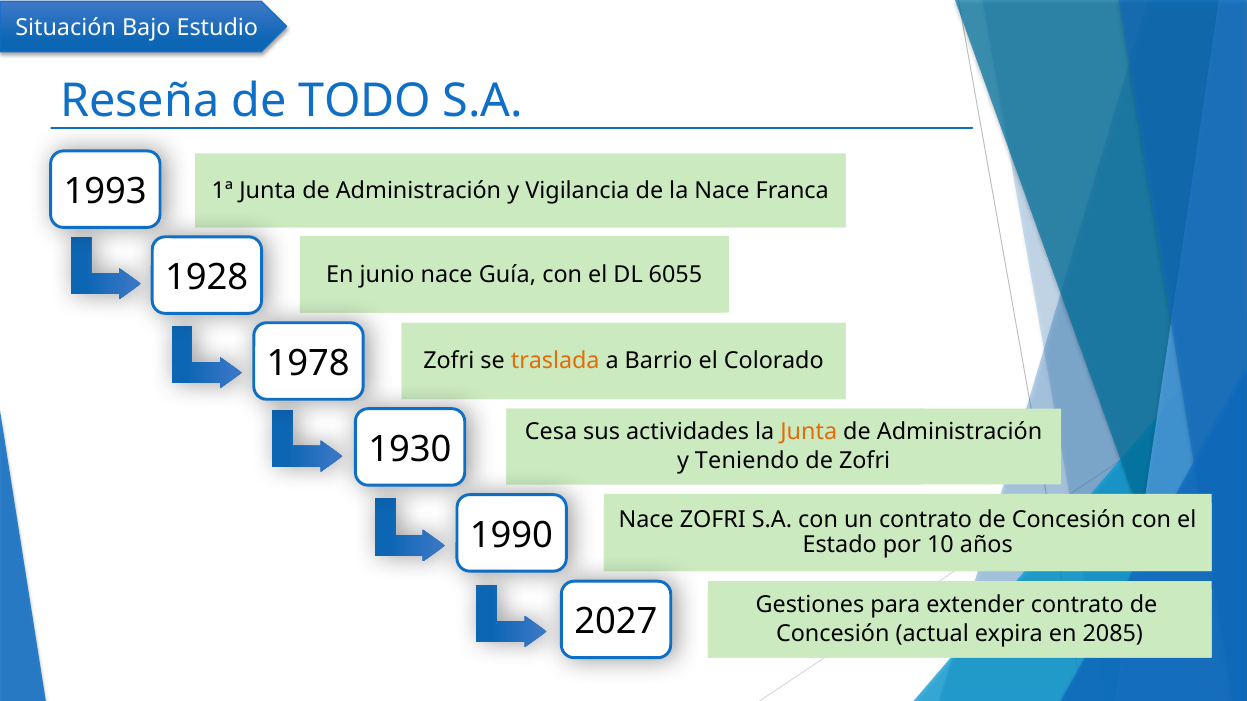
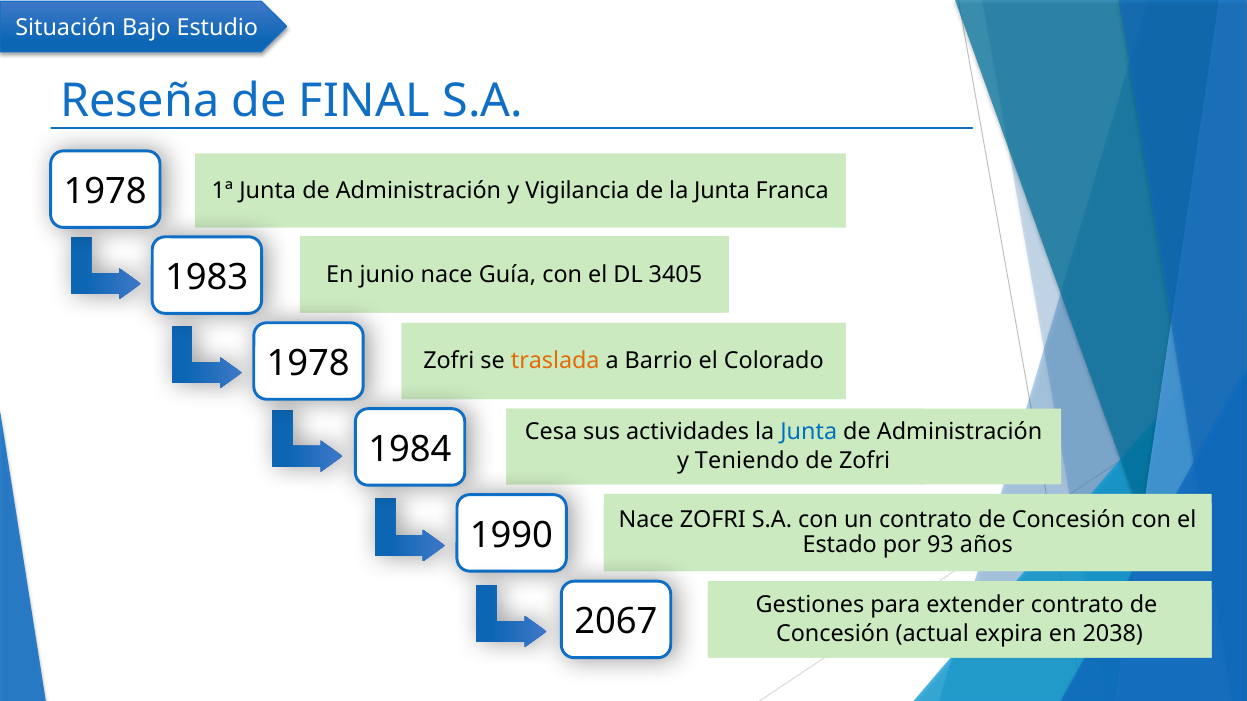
TODO: TODO -> FINAL
1993 at (105, 192): 1993 -> 1978
de la Nace: Nace -> Junta
1928: 1928 -> 1983
6055: 6055 -> 3405
Junta at (809, 432) colour: orange -> blue
1930: 1930 -> 1984
10: 10 -> 93
2027: 2027 -> 2067
2085: 2085 -> 2038
